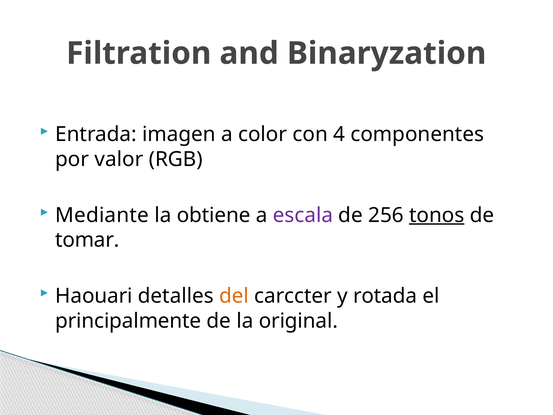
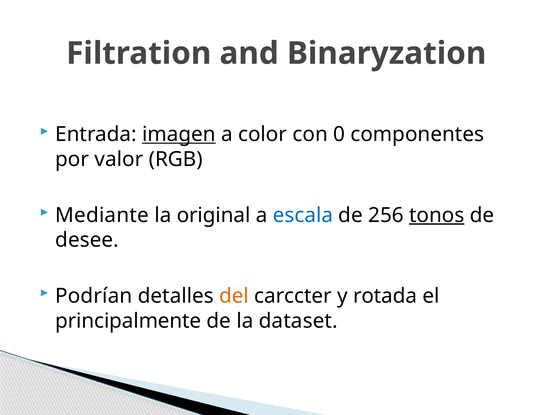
imagen underline: none -> present
4: 4 -> 0
obtiene: obtiene -> original
escala colour: purple -> blue
tomar: tomar -> desee
Haouari: Haouari -> Podrían
original: original -> dataset
